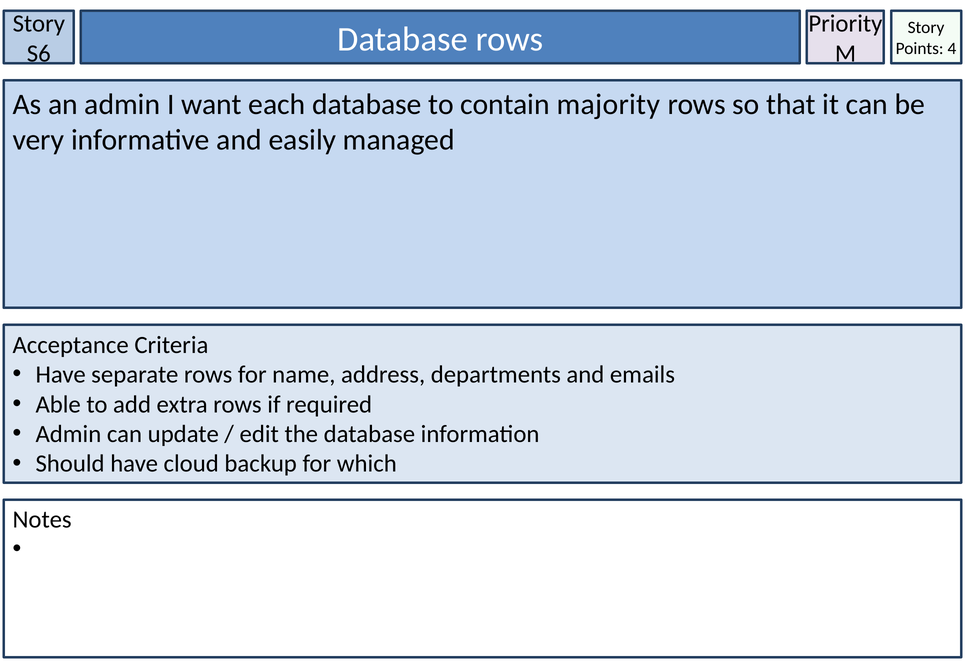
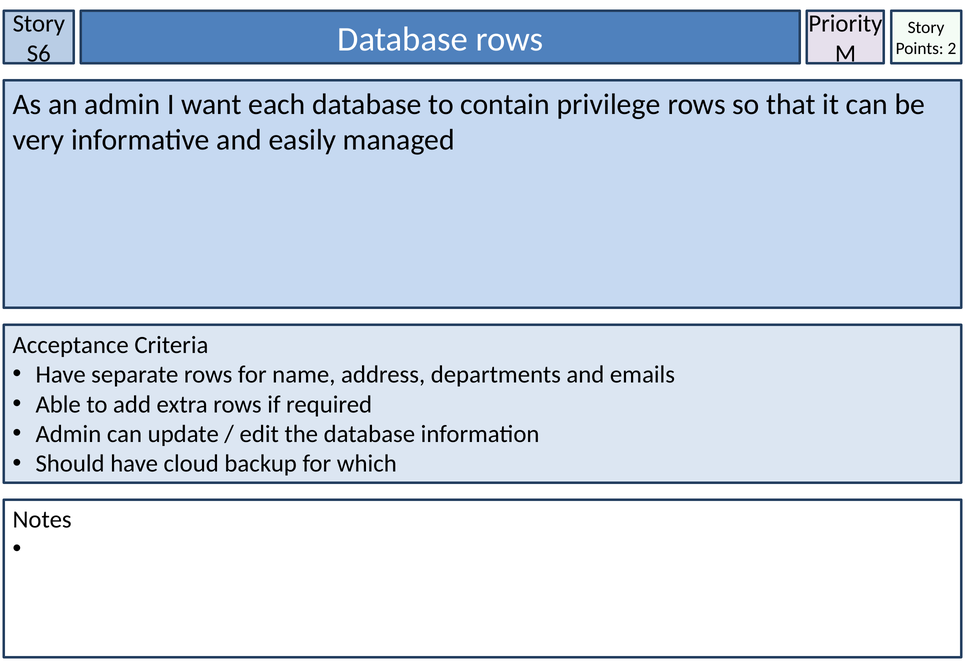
4: 4 -> 2
majority: majority -> privilege
